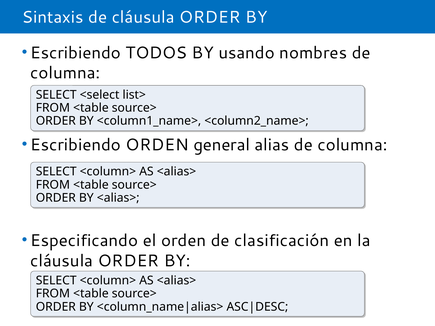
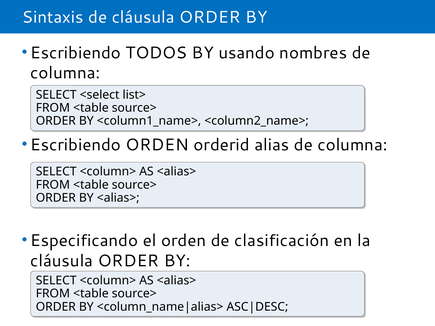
general: general -> orderid
